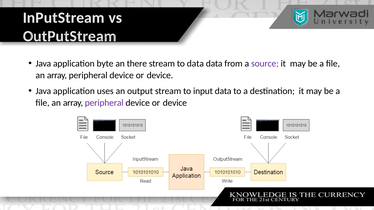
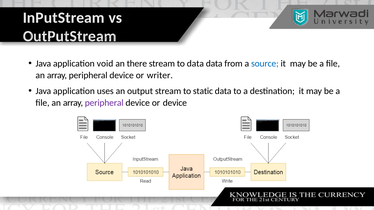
byte: byte -> void
source colour: purple -> blue
device at (160, 75): device -> writer
input: input -> static
